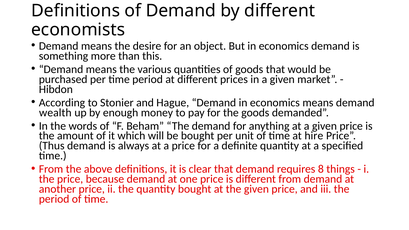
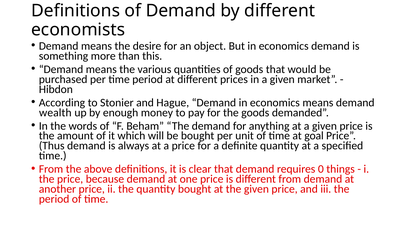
hire: hire -> goal
8: 8 -> 0
